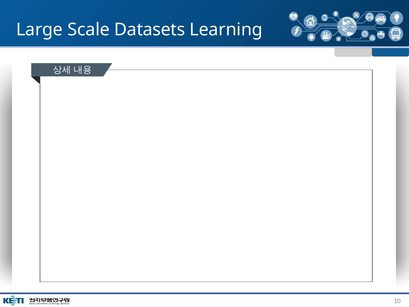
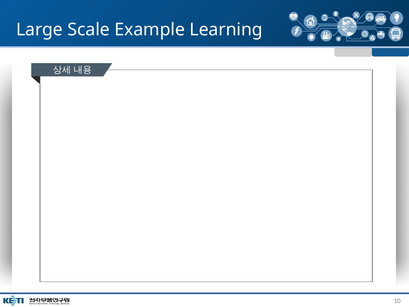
Datasets: Datasets -> Example
